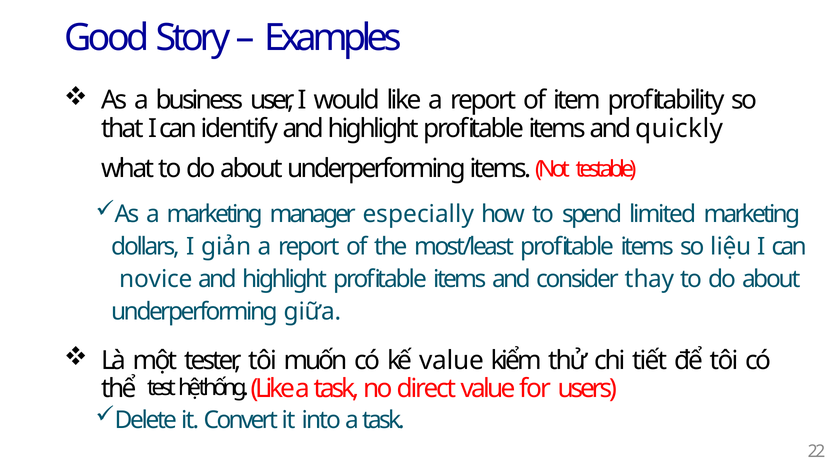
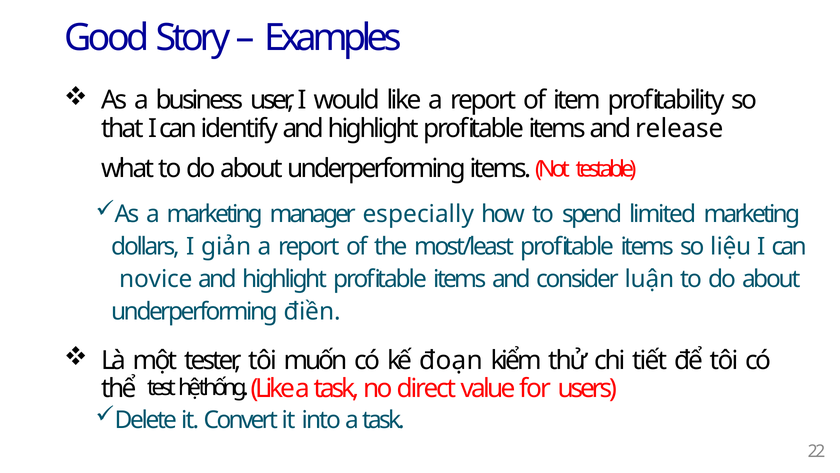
quickly: quickly -> release
thay: thay -> luận
giữa: giữa -> điền
kế value: value -> đoạn
